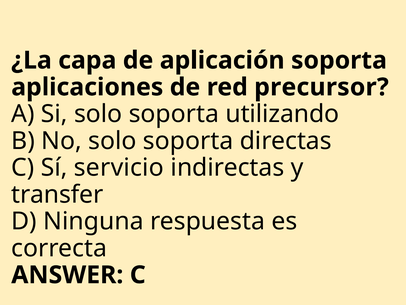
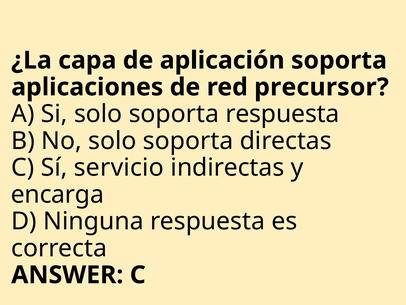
soporta utilizando: utilizando -> respuesta
transfer: transfer -> encarga
